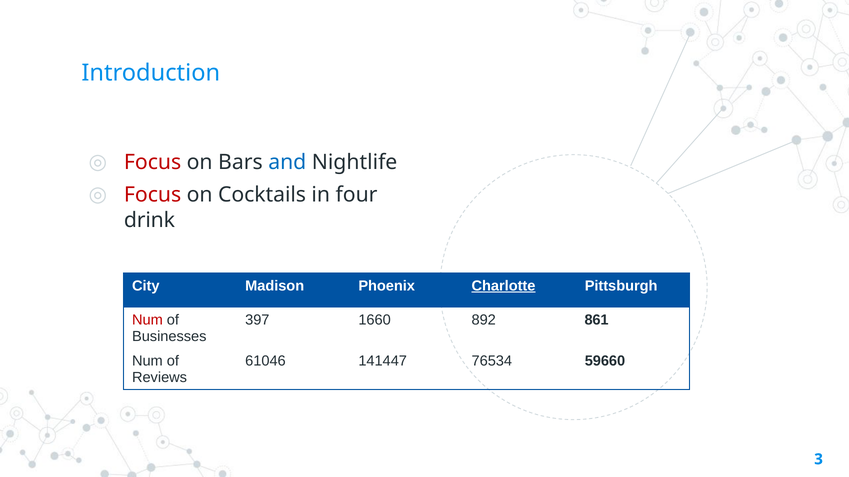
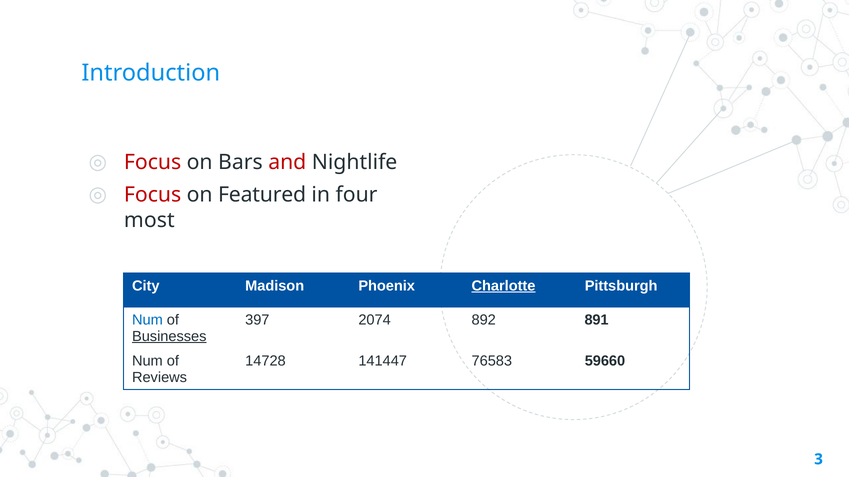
and colour: blue -> red
Cocktails: Cocktails -> Featured
drink: drink -> most
Num at (147, 320) colour: red -> blue
1660: 1660 -> 2074
861: 861 -> 891
Businesses underline: none -> present
61046: 61046 -> 14728
76534: 76534 -> 76583
